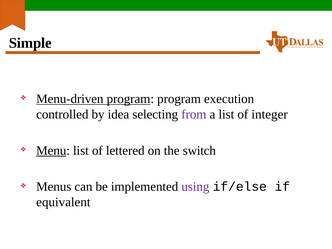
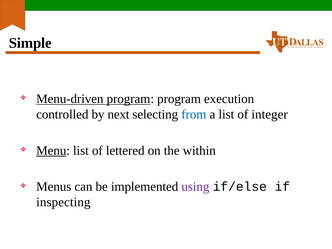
idea: idea -> next
from colour: purple -> blue
switch: switch -> within
equivalent: equivalent -> inspecting
